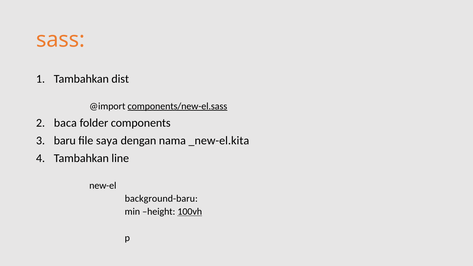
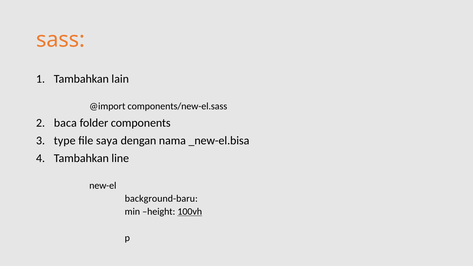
dist: dist -> lain
components/new-el.sass underline: present -> none
baru: baru -> type
_new-el.kita: _new-el.kita -> _new-el.bisa
